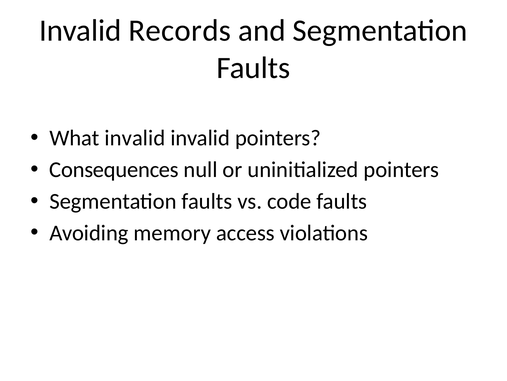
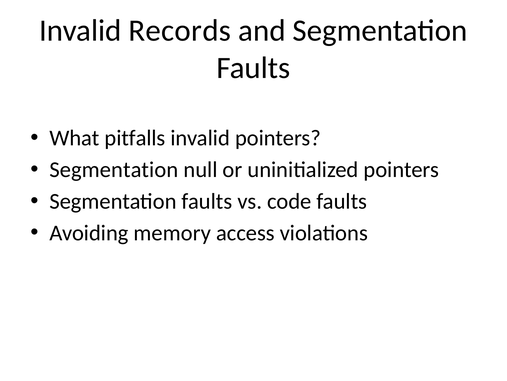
What invalid: invalid -> pitfalls
Consequences at (114, 169): Consequences -> Segmentation
